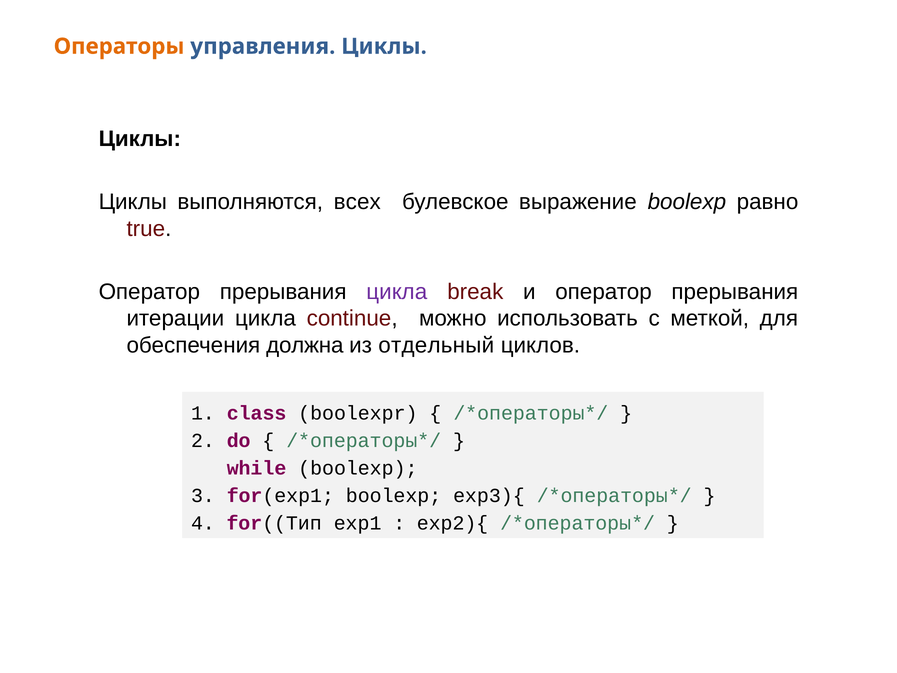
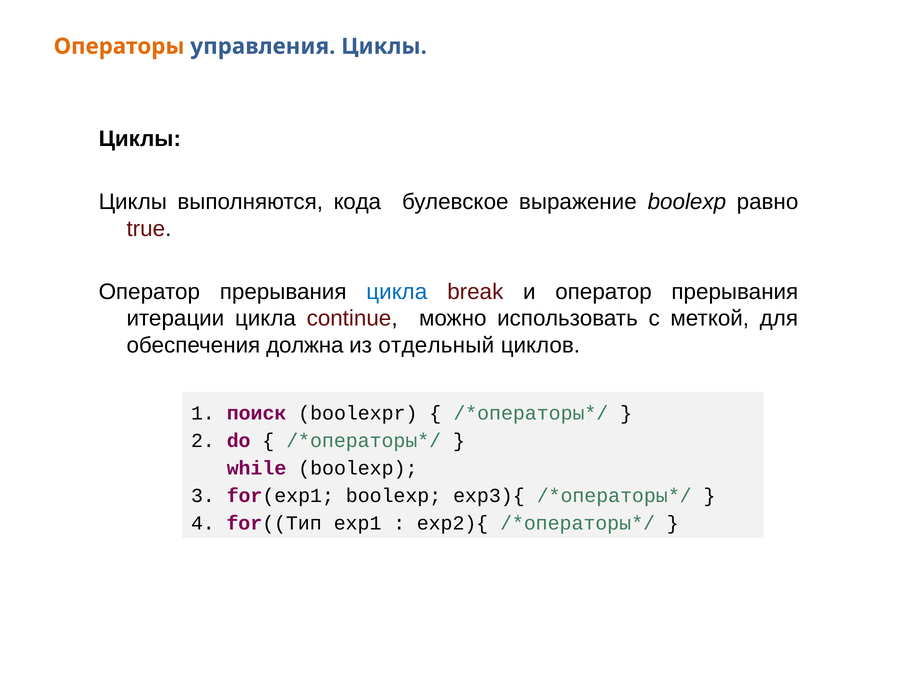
всех: всех -> кода
цикла at (397, 292) colour: purple -> blue
class: class -> поиск
